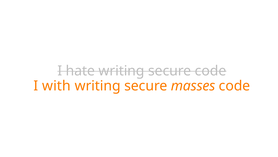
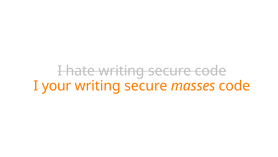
with: with -> your
